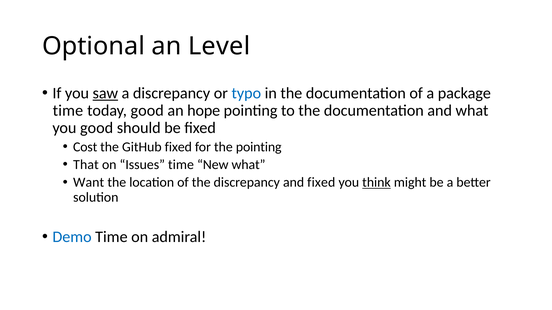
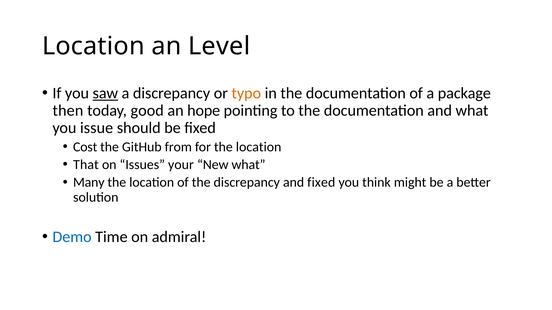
Optional at (93, 46): Optional -> Location
typo colour: blue -> orange
time at (68, 111): time -> then
you good: good -> issue
GitHub fixed: fixed -> from
for the pointing: pointing -> location
Issues time: time -> your
Want: Want -> Many
think underline: present -> none
